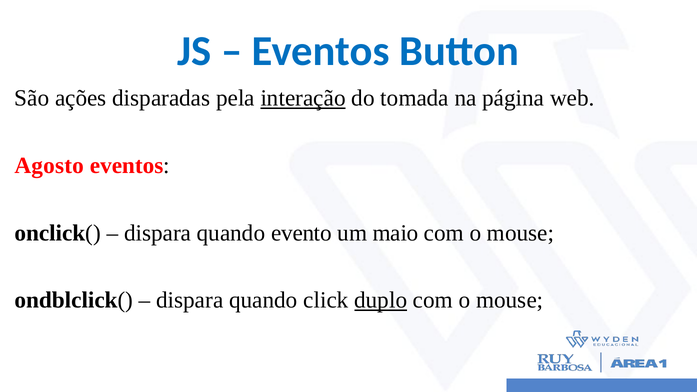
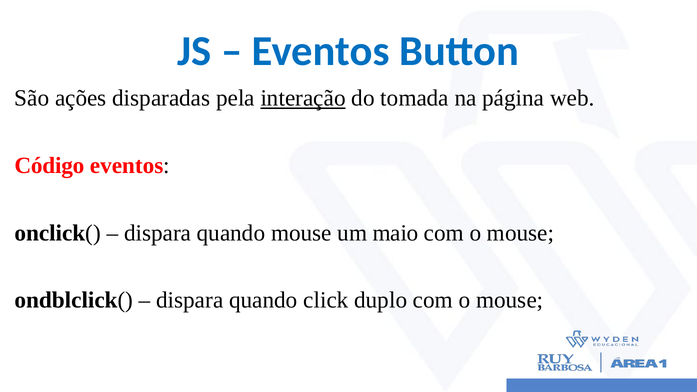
Agosto: Agosto -> Código
quando evento: evento -> mouse
duplo underline: present -> none
